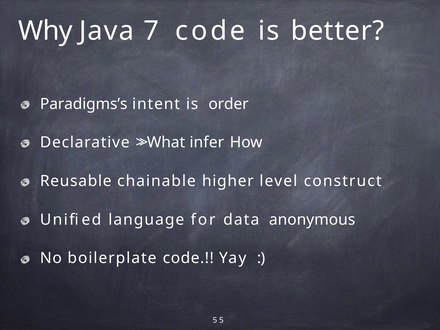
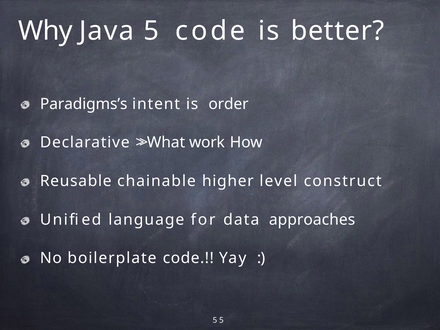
Java 7: 7 -> 5
infer: infer -> work
anonymous: anonymous -> approaches
